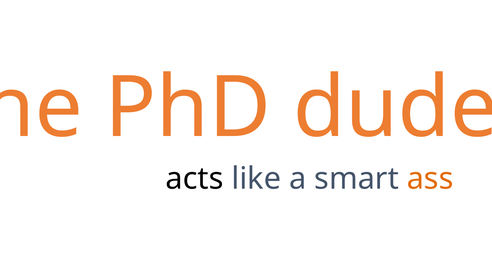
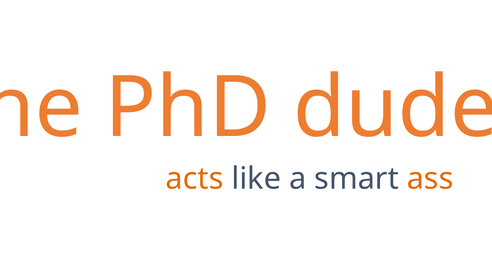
acts colour: black -> orange
